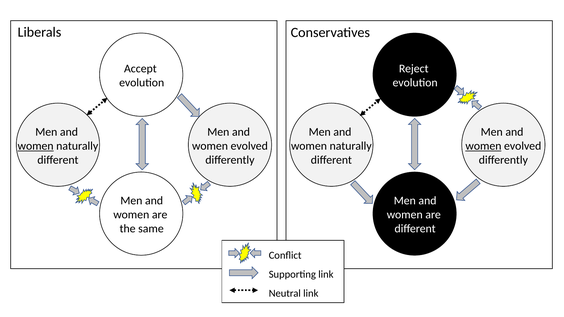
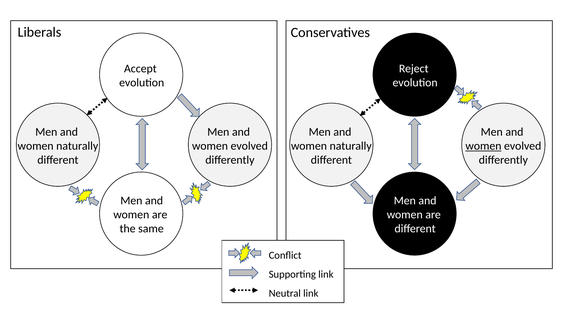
women at (36, 146) underline: present -> none
